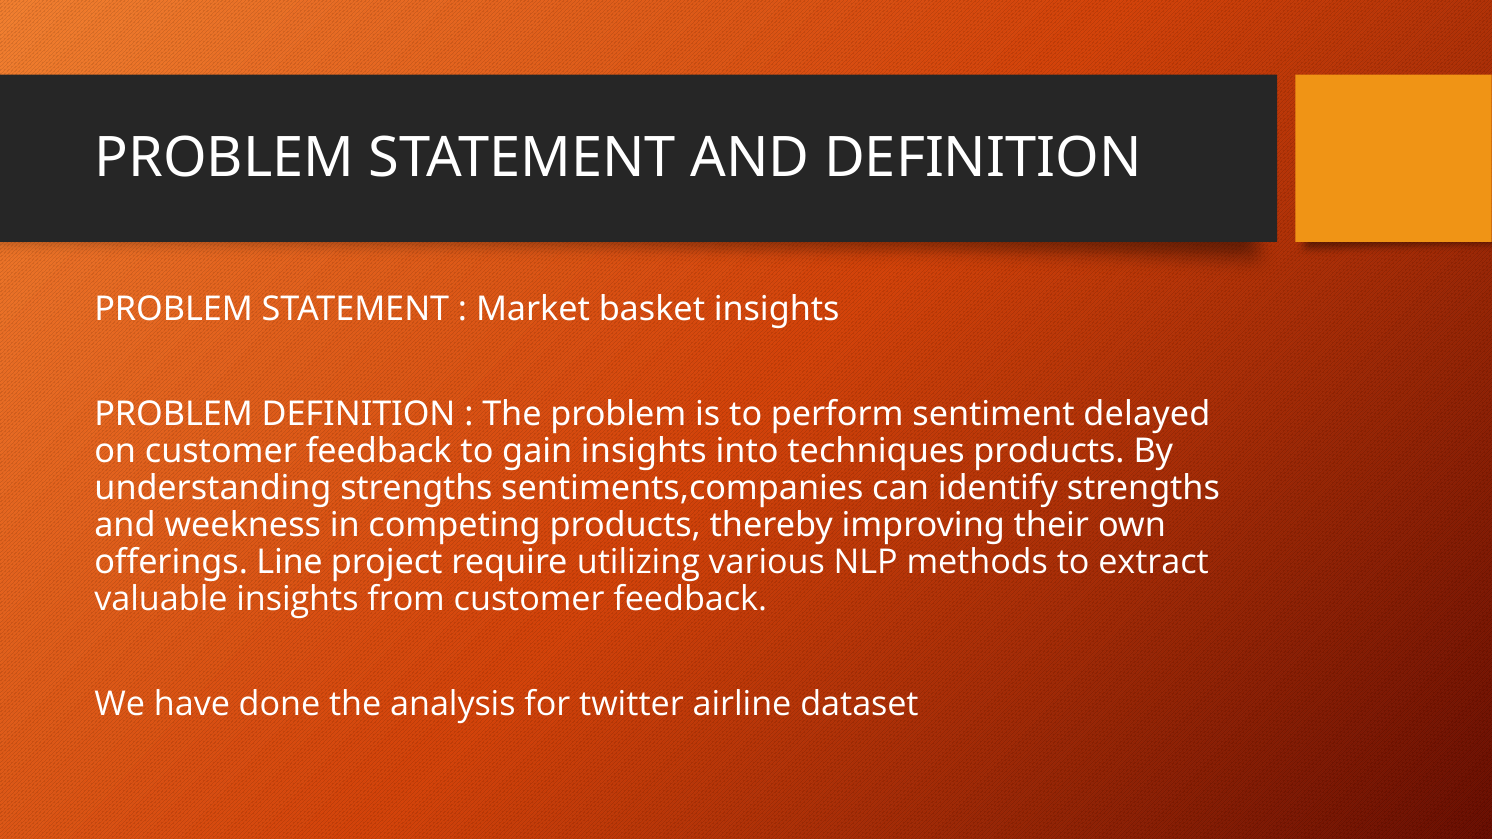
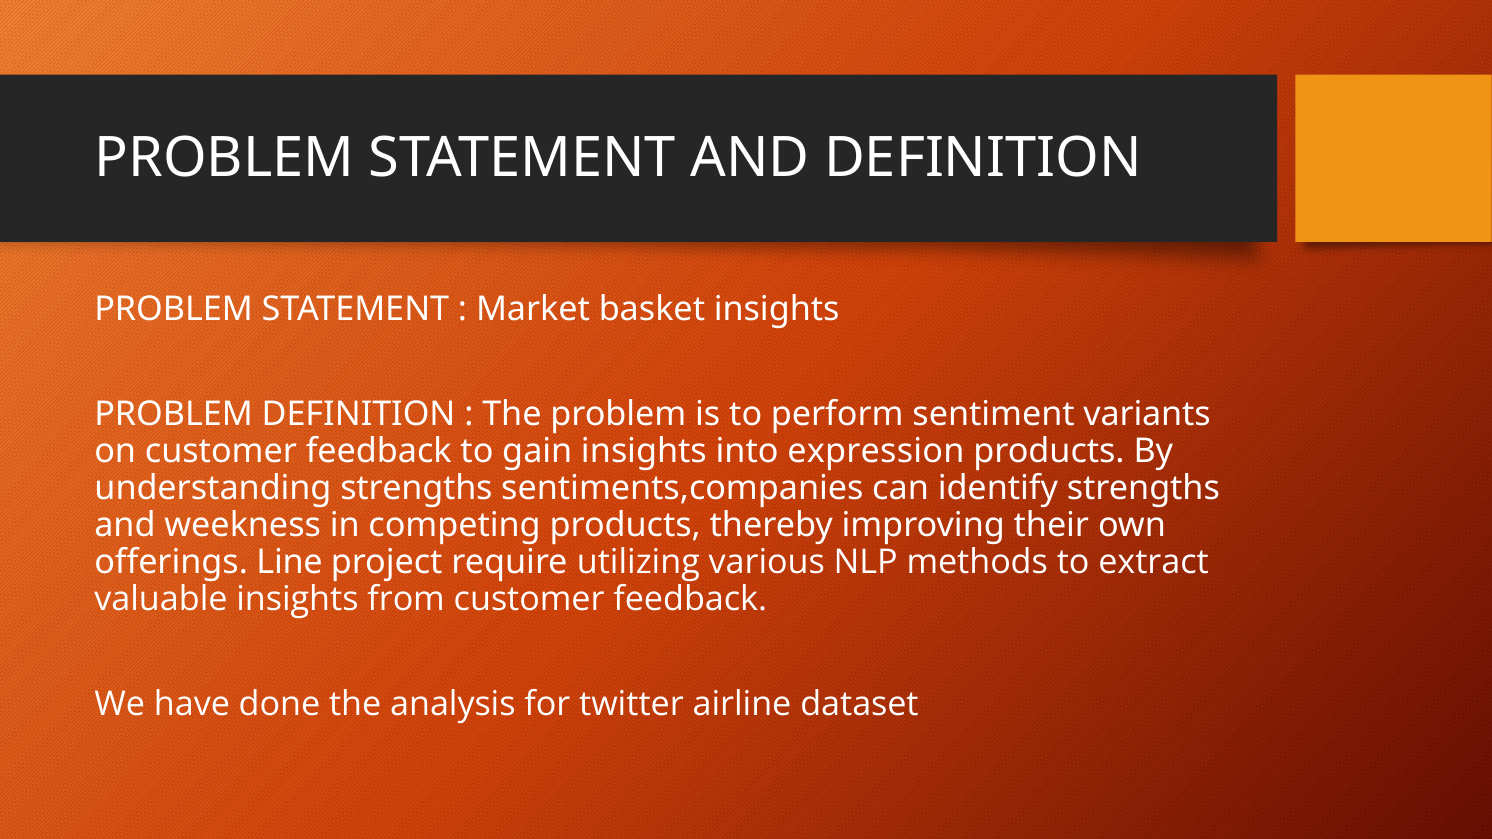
delayed: delayed -> variants
techniques: techniques -> expression
